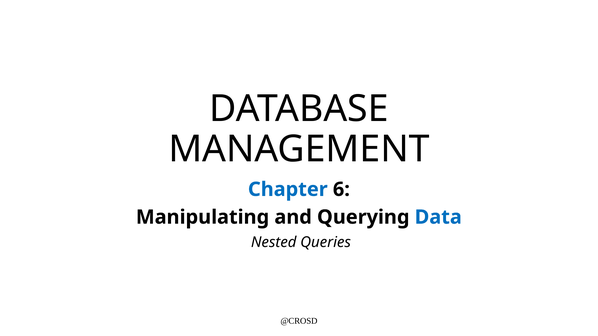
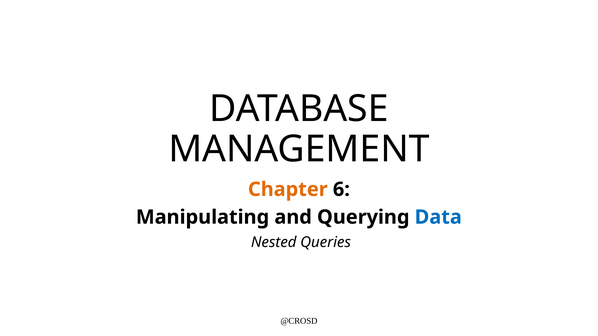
Chapter colour: blue -> orange
